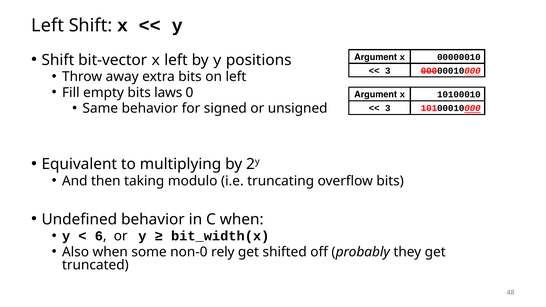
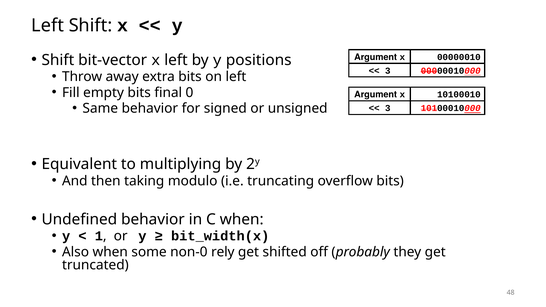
laws: laws -> final
6: 6 -> 1
